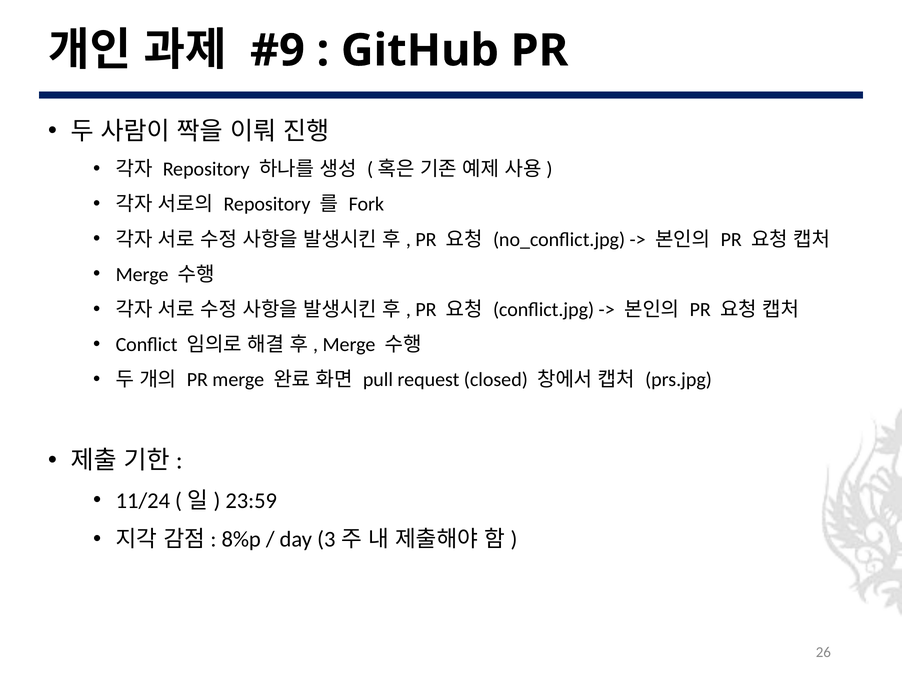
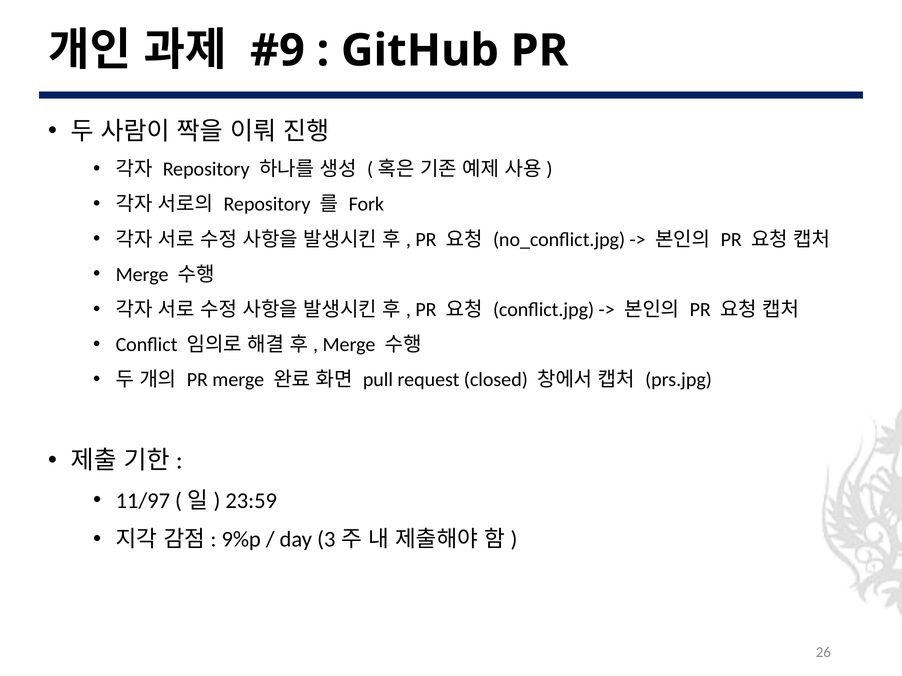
11/24: 11/24 -> 11/97
8%p: 8%p -> 9%p
